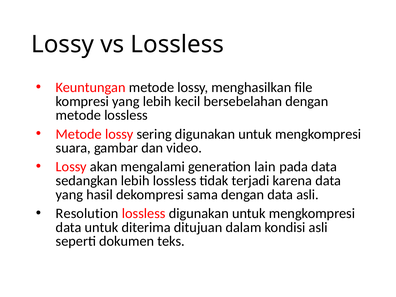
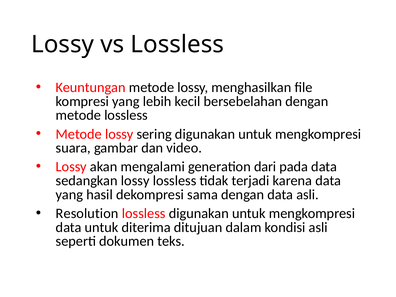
lain: lain -> dari
sedangkan lebih: lebih -> lossy
